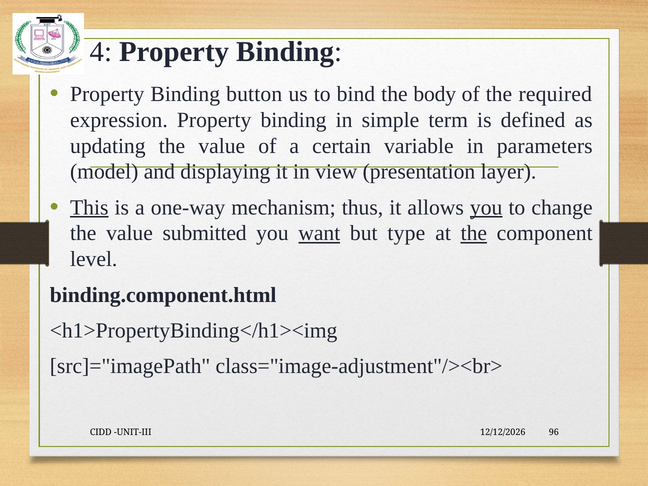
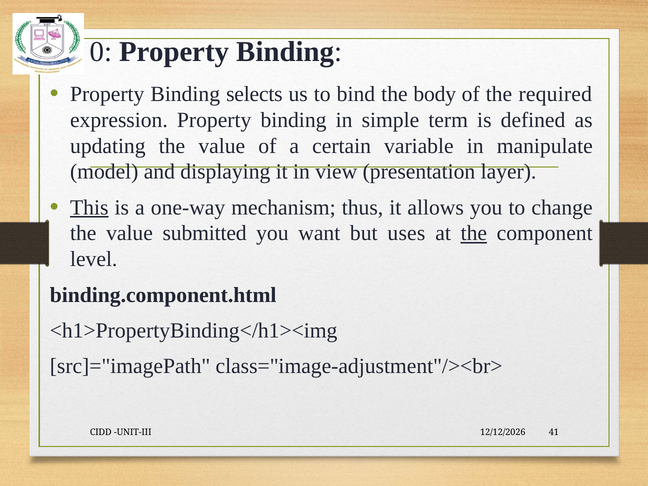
4: 4 -> 0
button: button -> selects
parameters: parameters -> manipulate
you at (486, 207) underline: present -> none
want underline: present -> none
type: type -> uses
96: 96 -> 41
